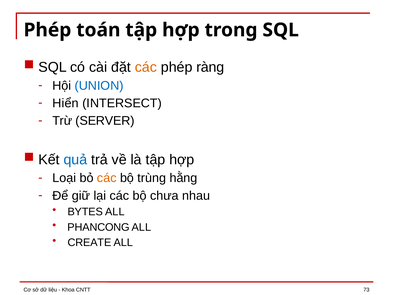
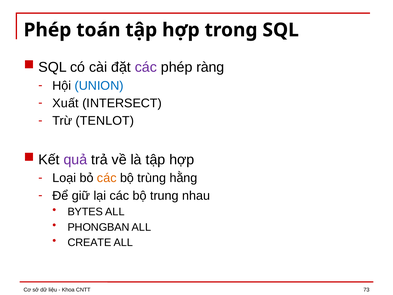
các at (146, 67) colour: orange -> purple
Hiển: Hiển -> Xuất
SERVER: SERVER -> TENLOT
quả colour: blue -> purple
chưa: chưa -> trung
PHANCONG: PHANCONG -> PHONGBAN
